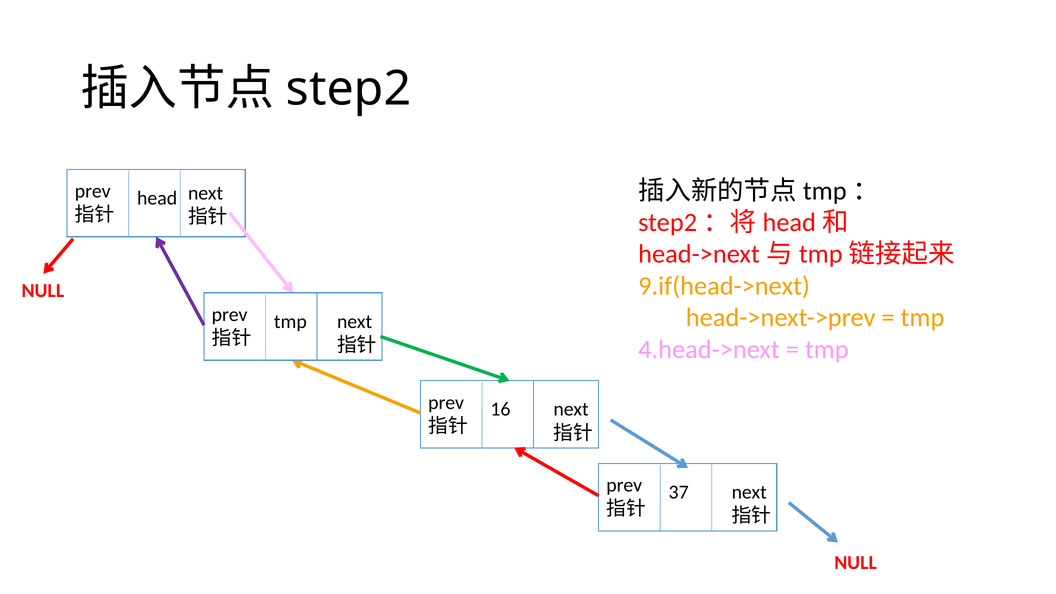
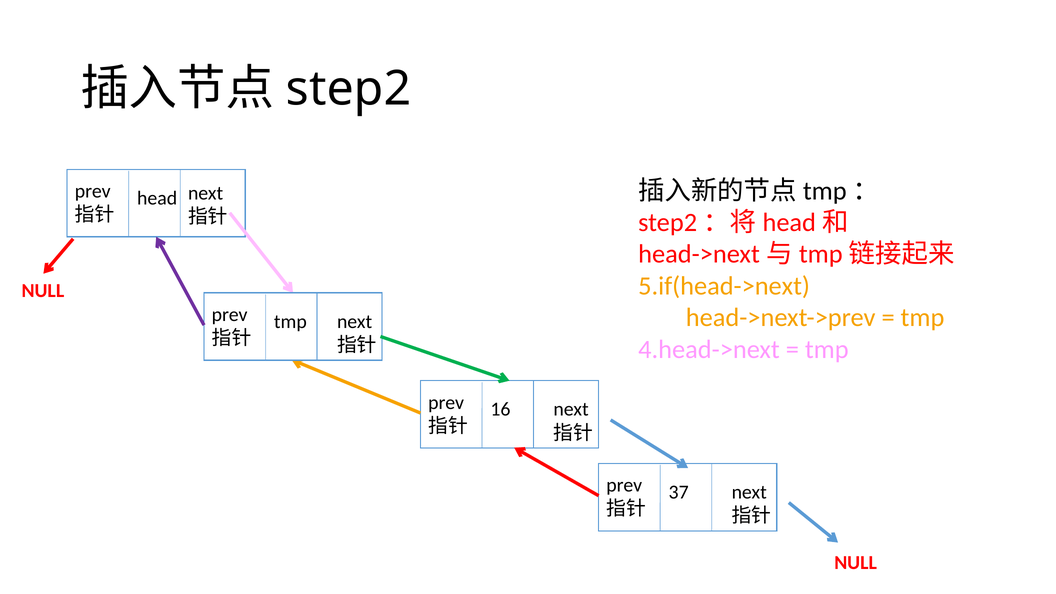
9.if(head->next: 9.if(head->next -> 5.if(head->next
